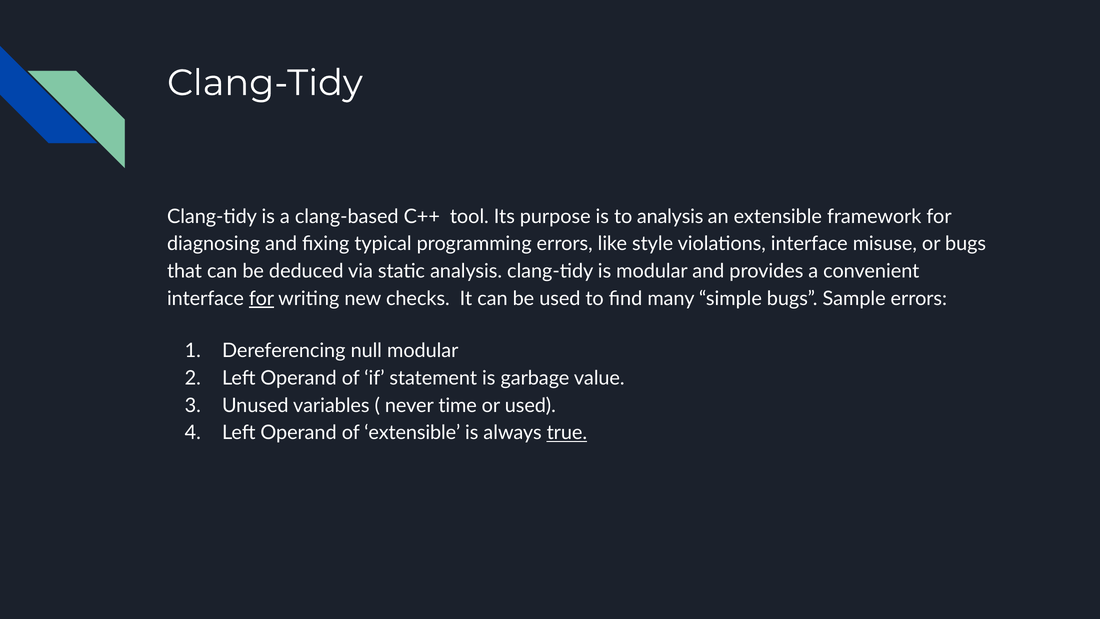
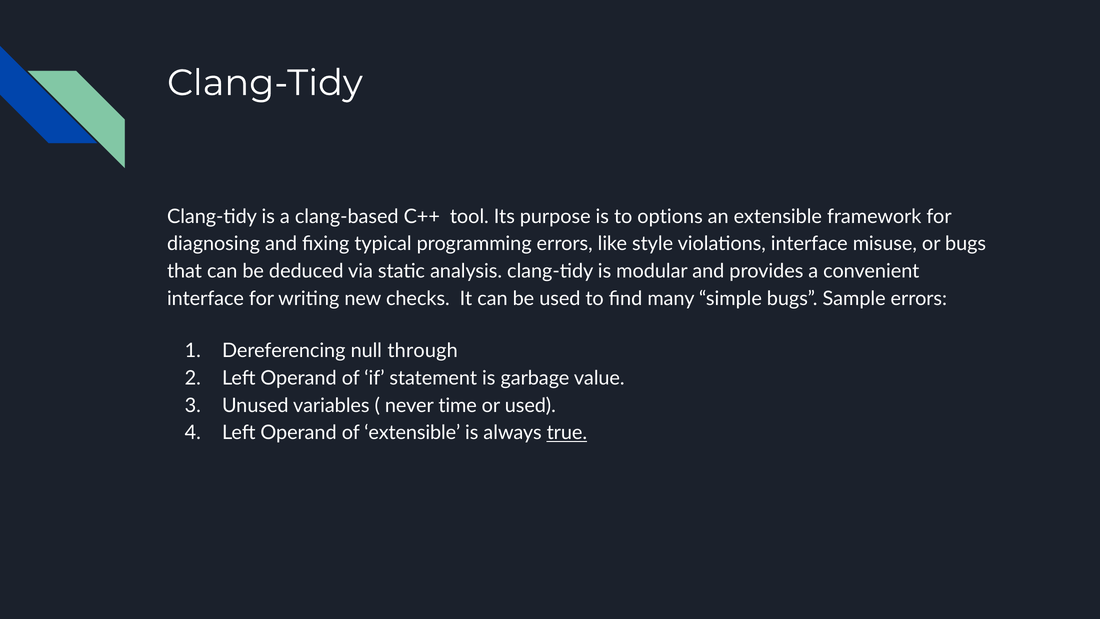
to analysis: analysis -> options
for at (261, 299) underline: present -> none
null modular: modular -> through
